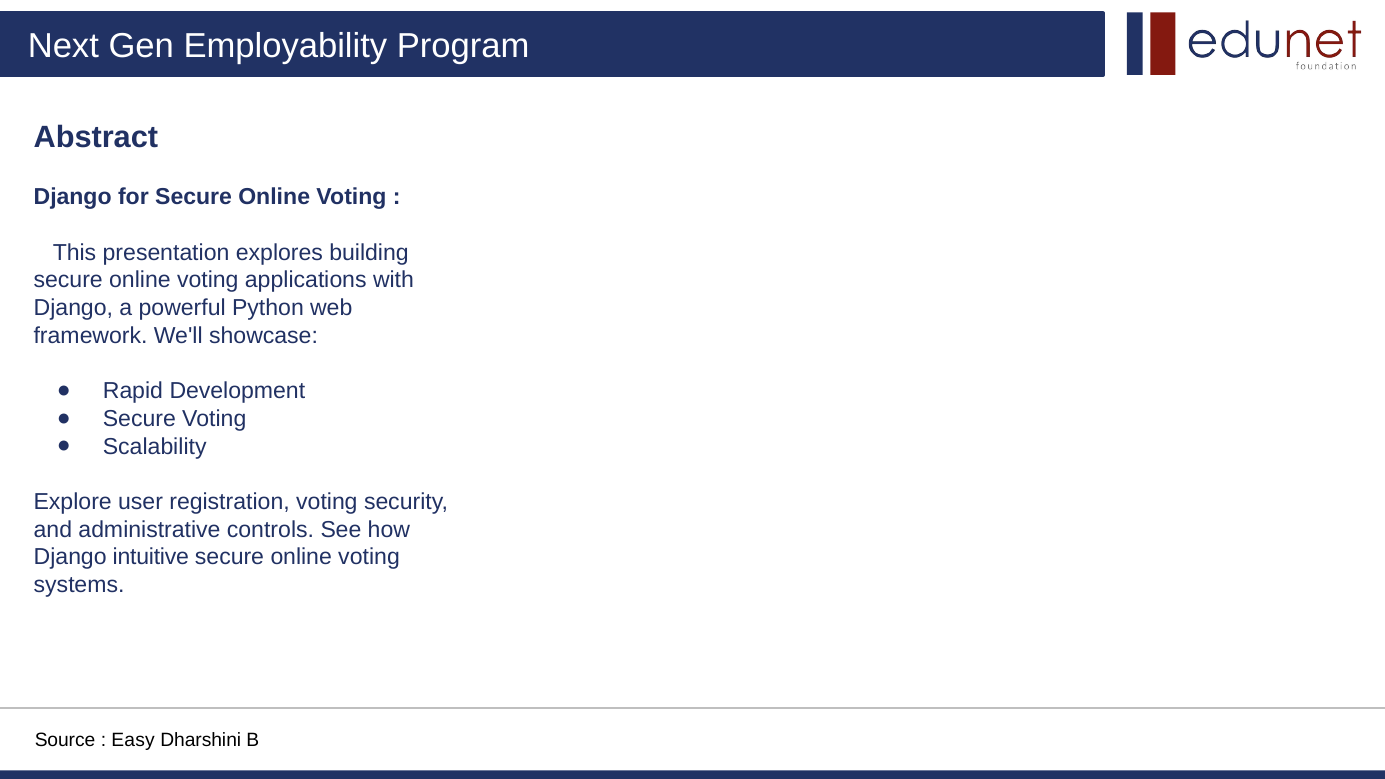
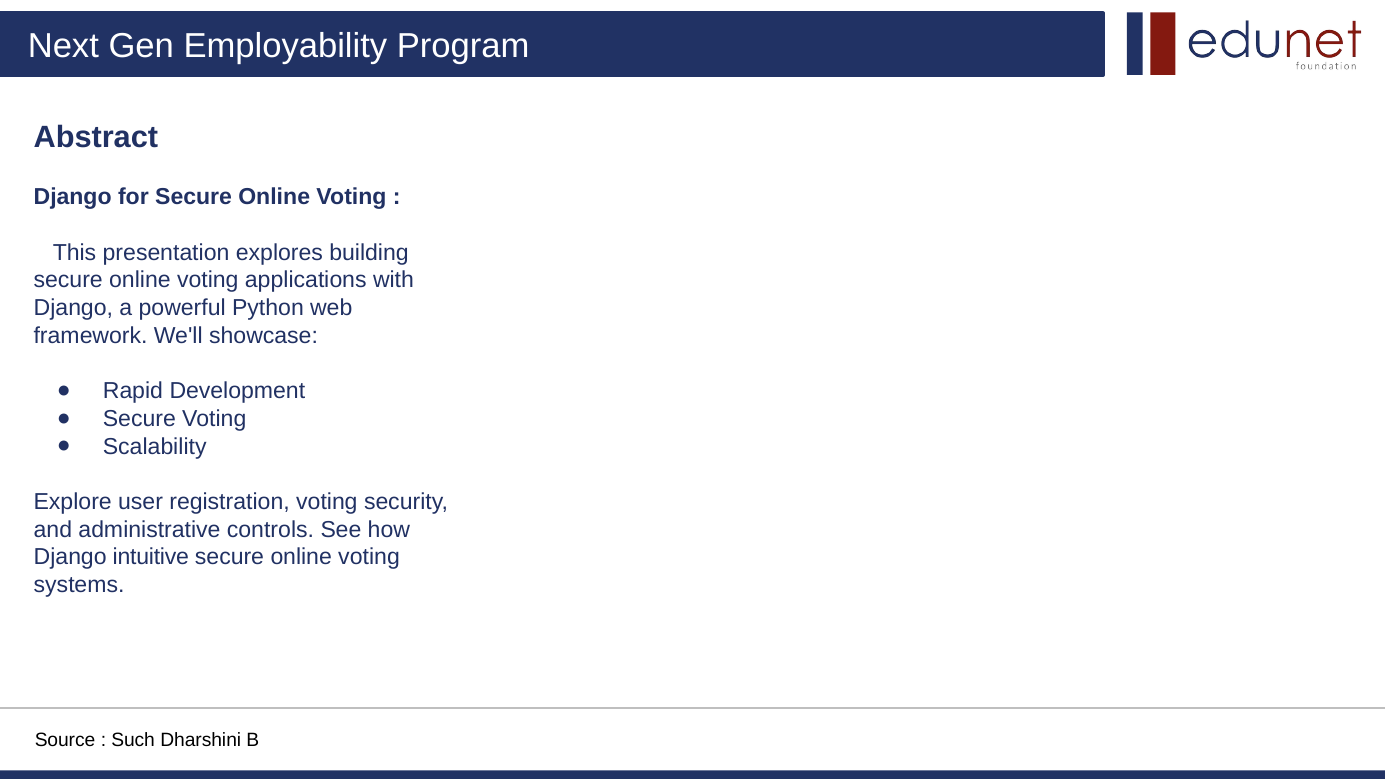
Easy: Easy -> Such
